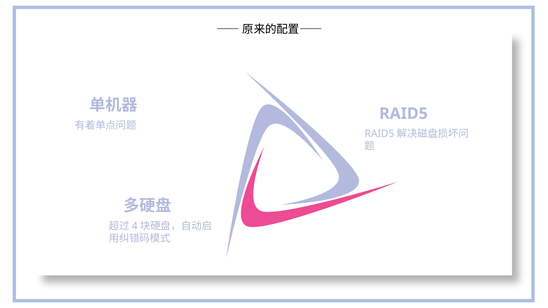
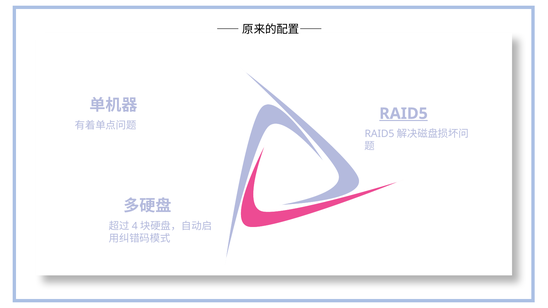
RAID5 underline: none -> present
